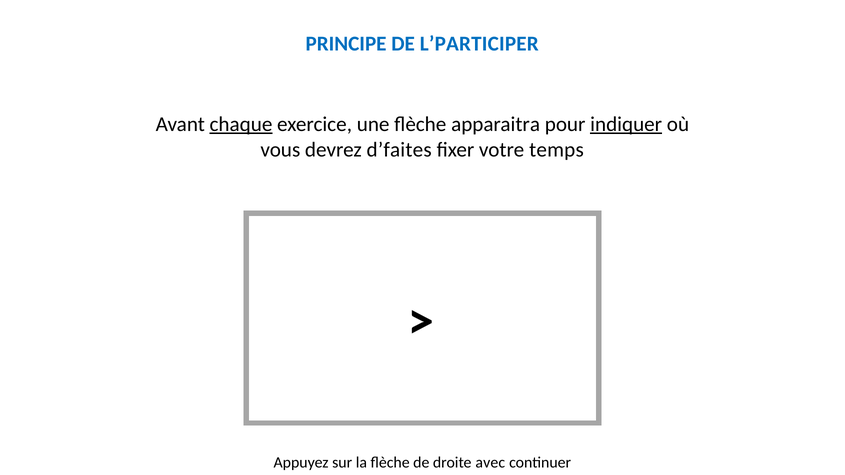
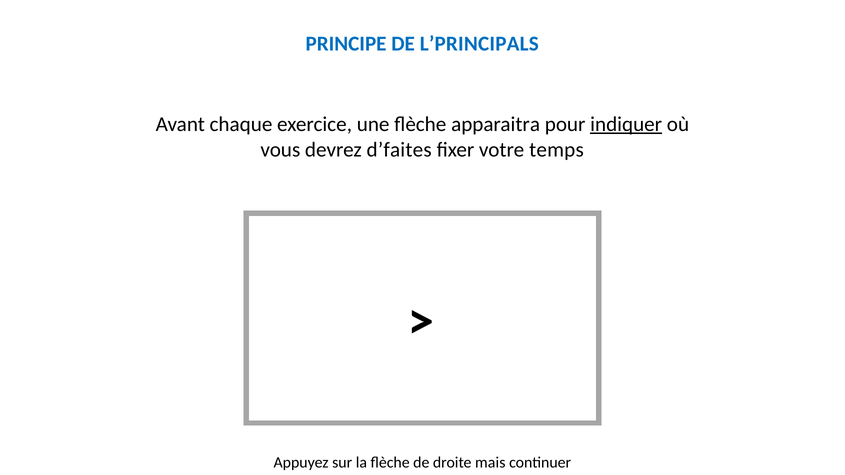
L’PARTICIPER: L’PARTICIPER -> L’PRINCIPALS
chaque underline: present -> none
avec: avec -> mais
